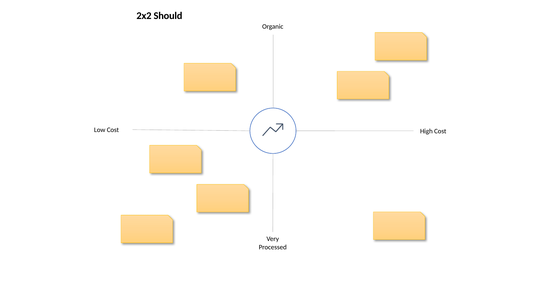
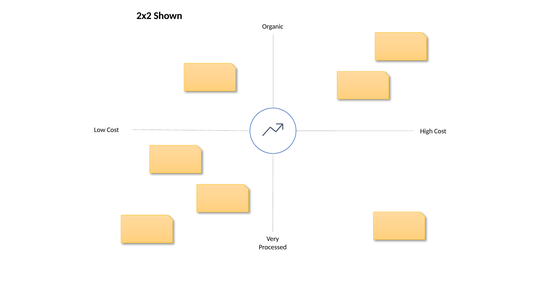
Should: Should -> Shown
